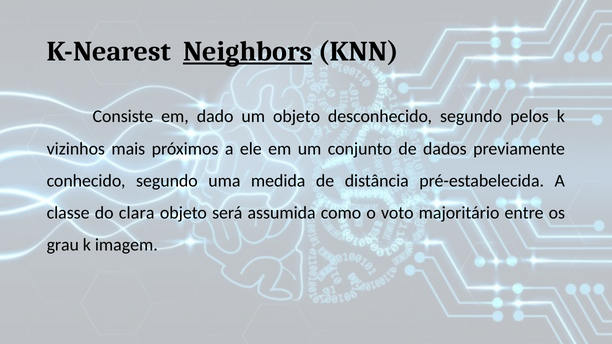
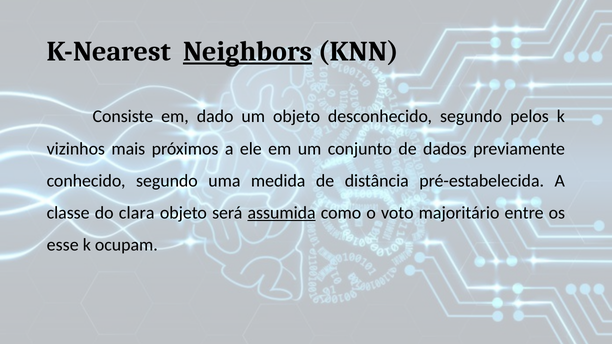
assumida underline: none -> present
grau: grau -> esse
imagem: imagem -> ocupam
